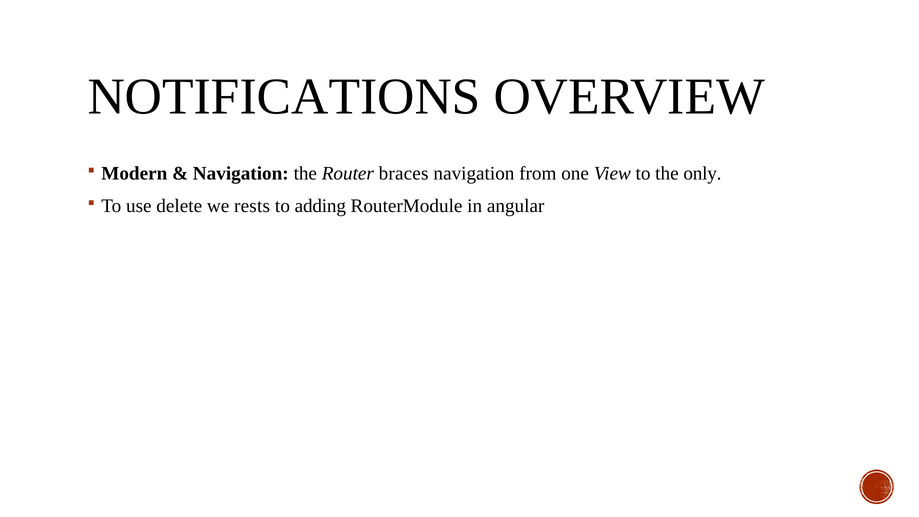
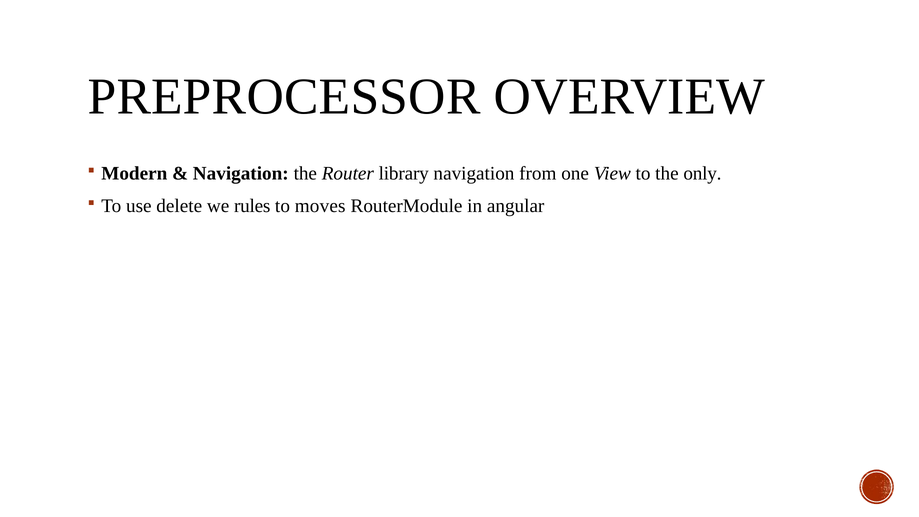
NOTIFICATIONS: NOTIFICATIONS -> PREPROCESSOR
braces: braces -> library
rests: rests -> rules
adding: adding -> moves
